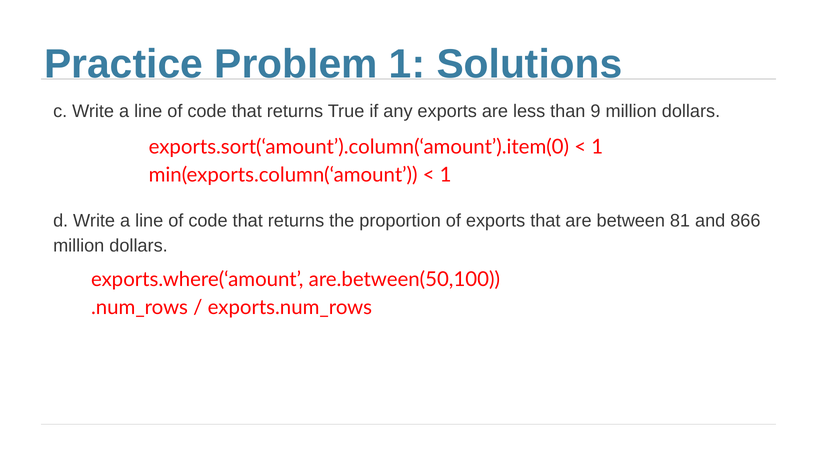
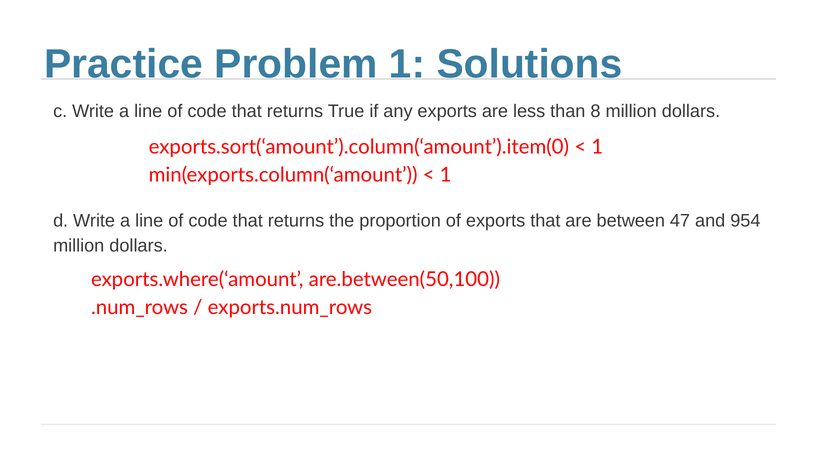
9: 9 -> 8
81: 81 -> 47
866: 866 -> 954
